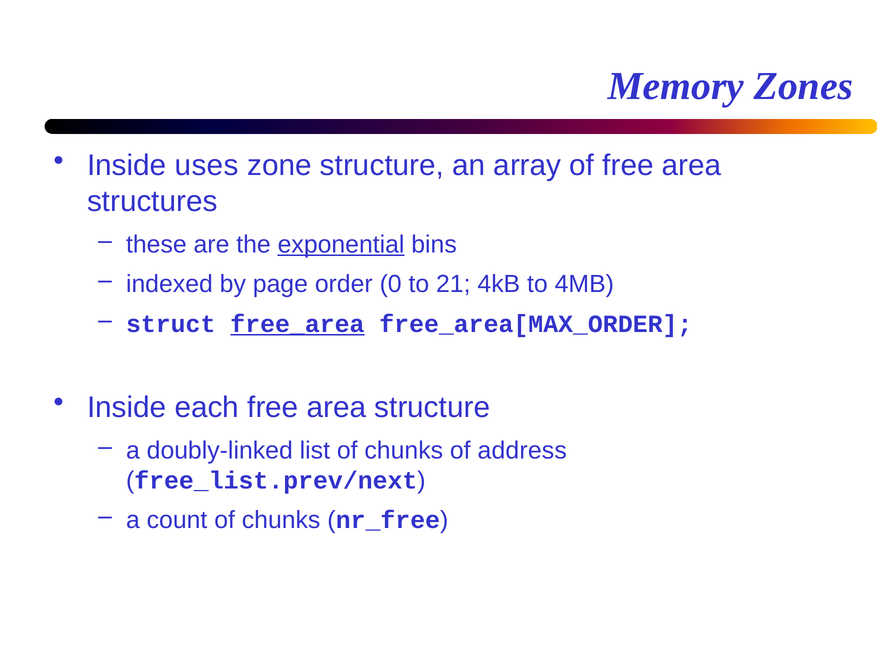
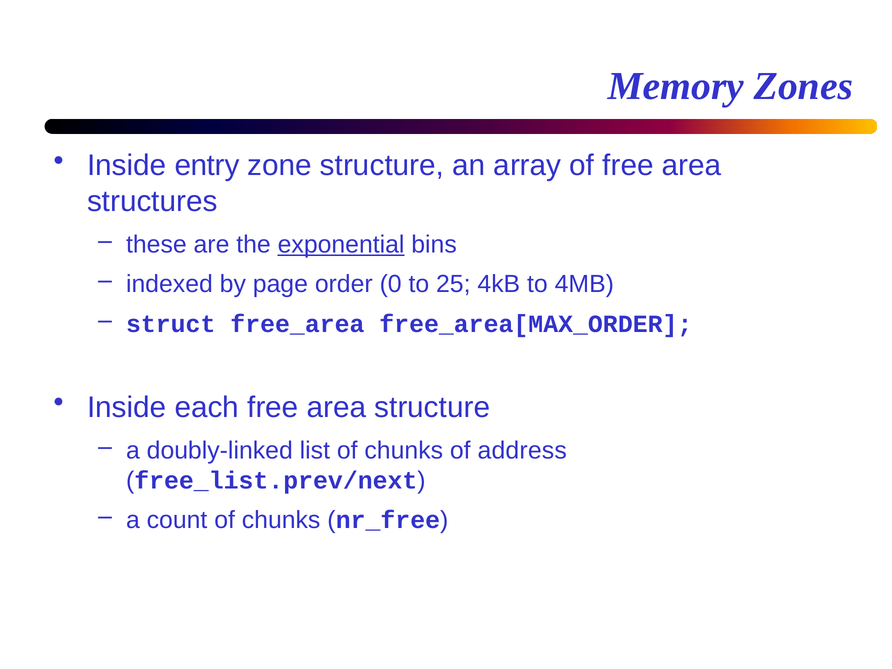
uses: uses -> entry
21: 21 -> 25
free_area underline: present -> none
